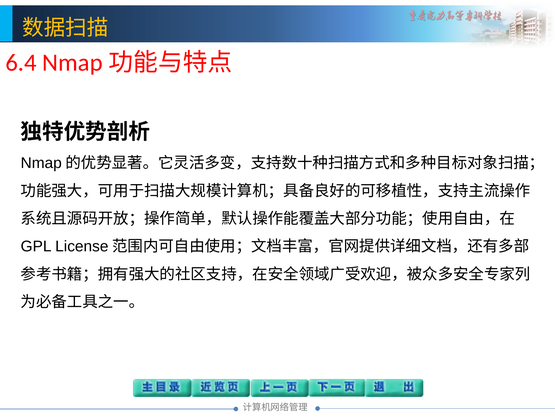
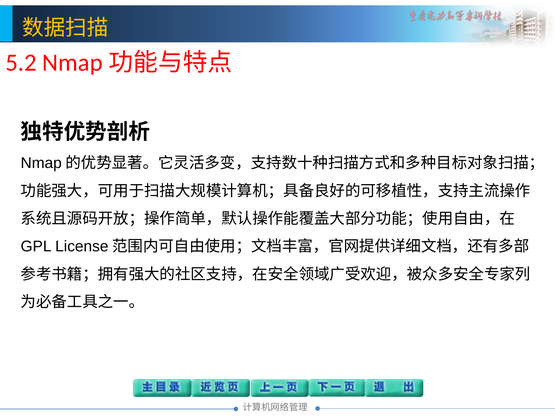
6.4: 6.4 -> 5.2
